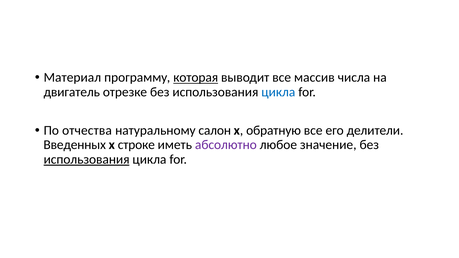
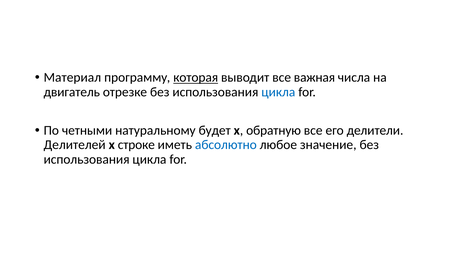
массив: массив -> важная
отчества: отчества -> четными
салон: салон -> будет
Введенных: Введенных -> Делителей
абсолютно colour: purple -> blue
использования at (87, 159) underline: present -> none
